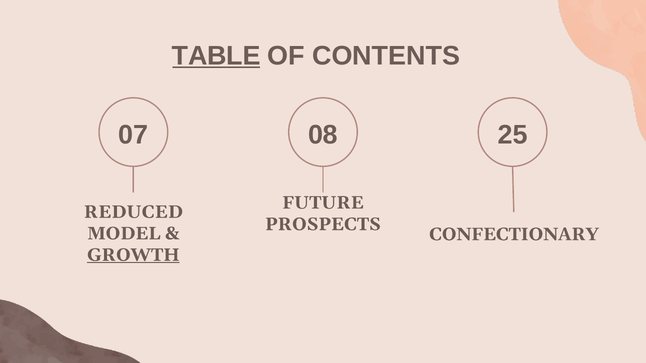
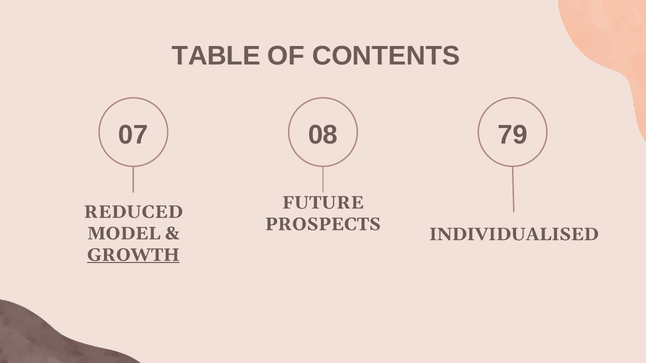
TABLE underline: present -> none
25: 25 -> 79
CONFECTIONARY: CONFECTIONARY -> INDIVIDUALISED
